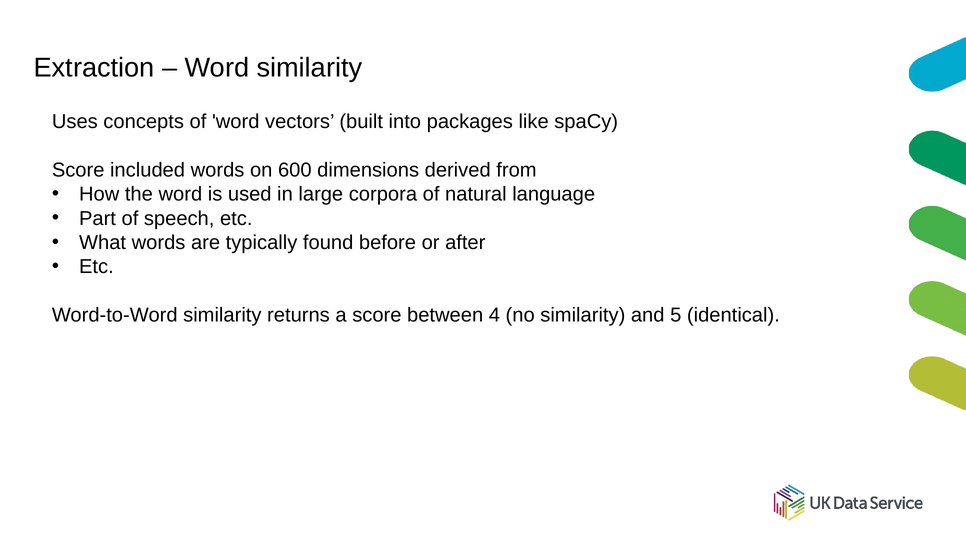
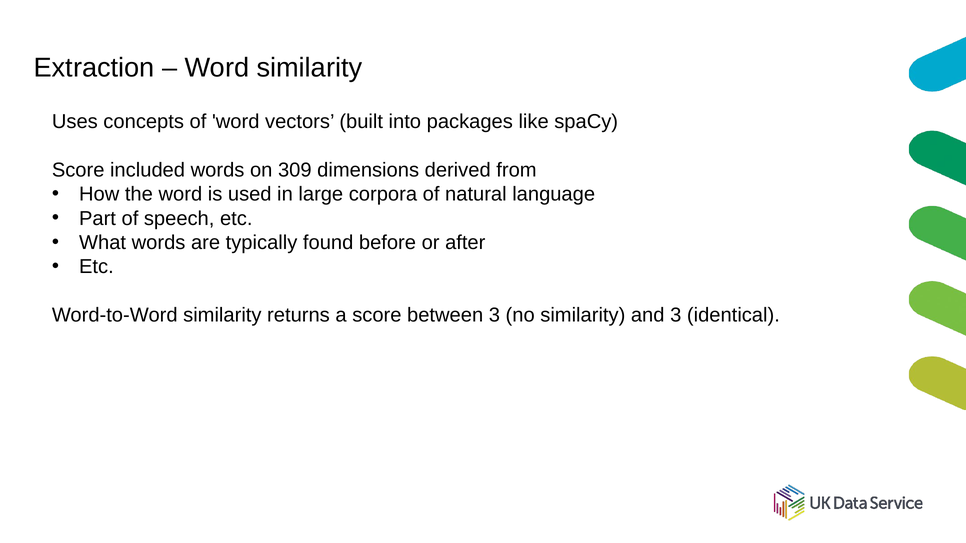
600: 600 -> 309
between 4: 4 -> 3
and 5: 5 -> 3
